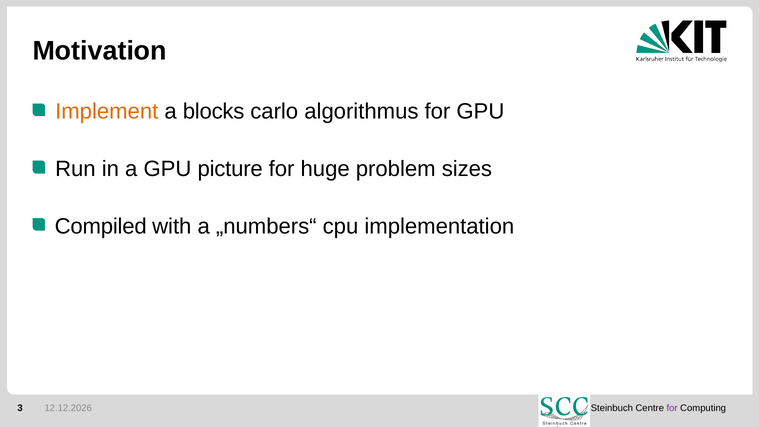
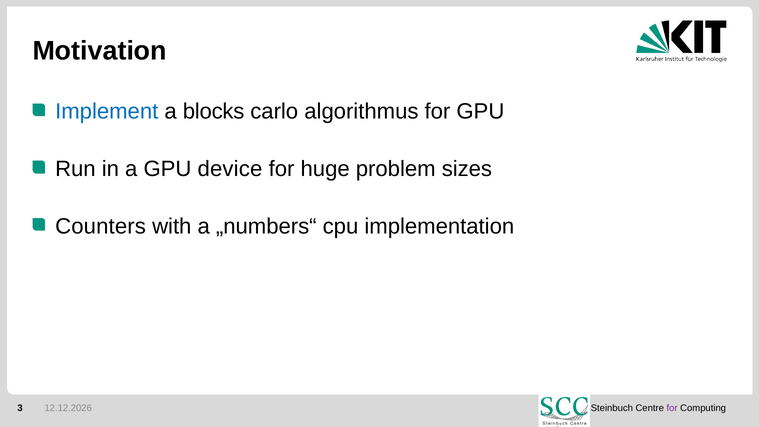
Implement colour: orange -> blue
picture: picture -> device
Compiled: Compiled -> Counters
